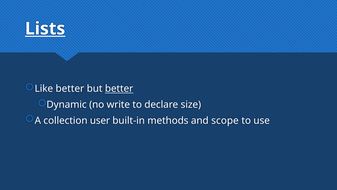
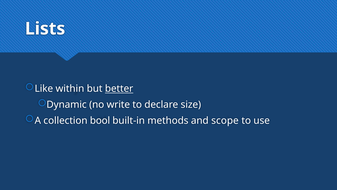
Lists underline: present -> none
Like better: better -> within
user: user -> bool
